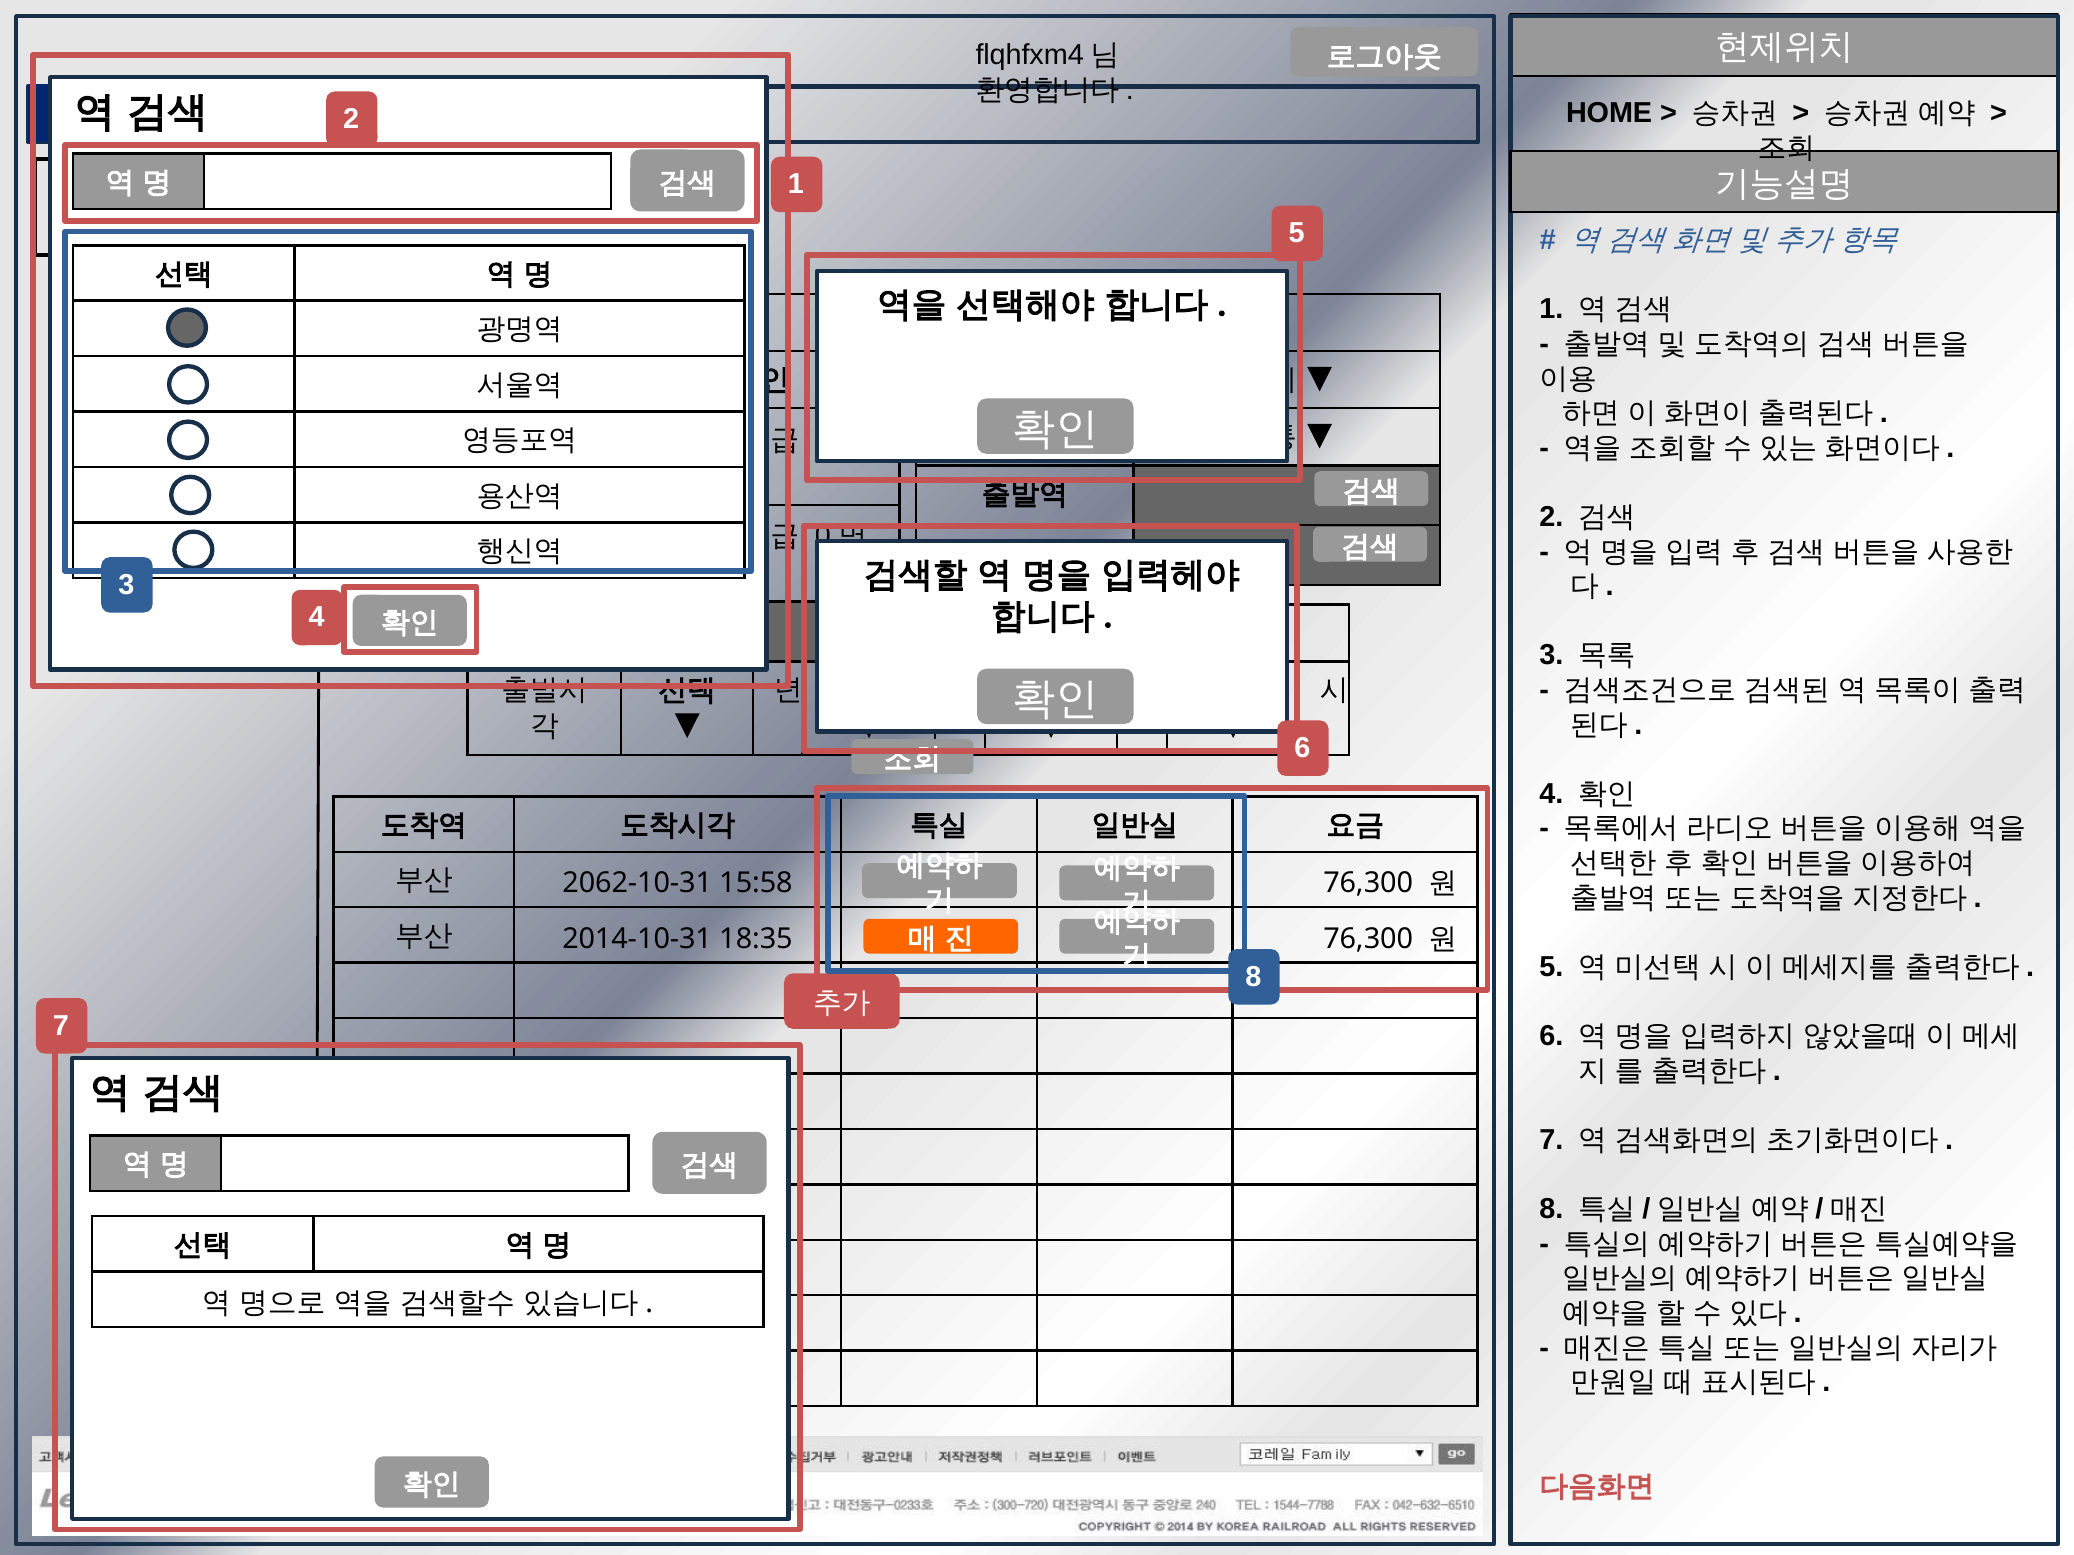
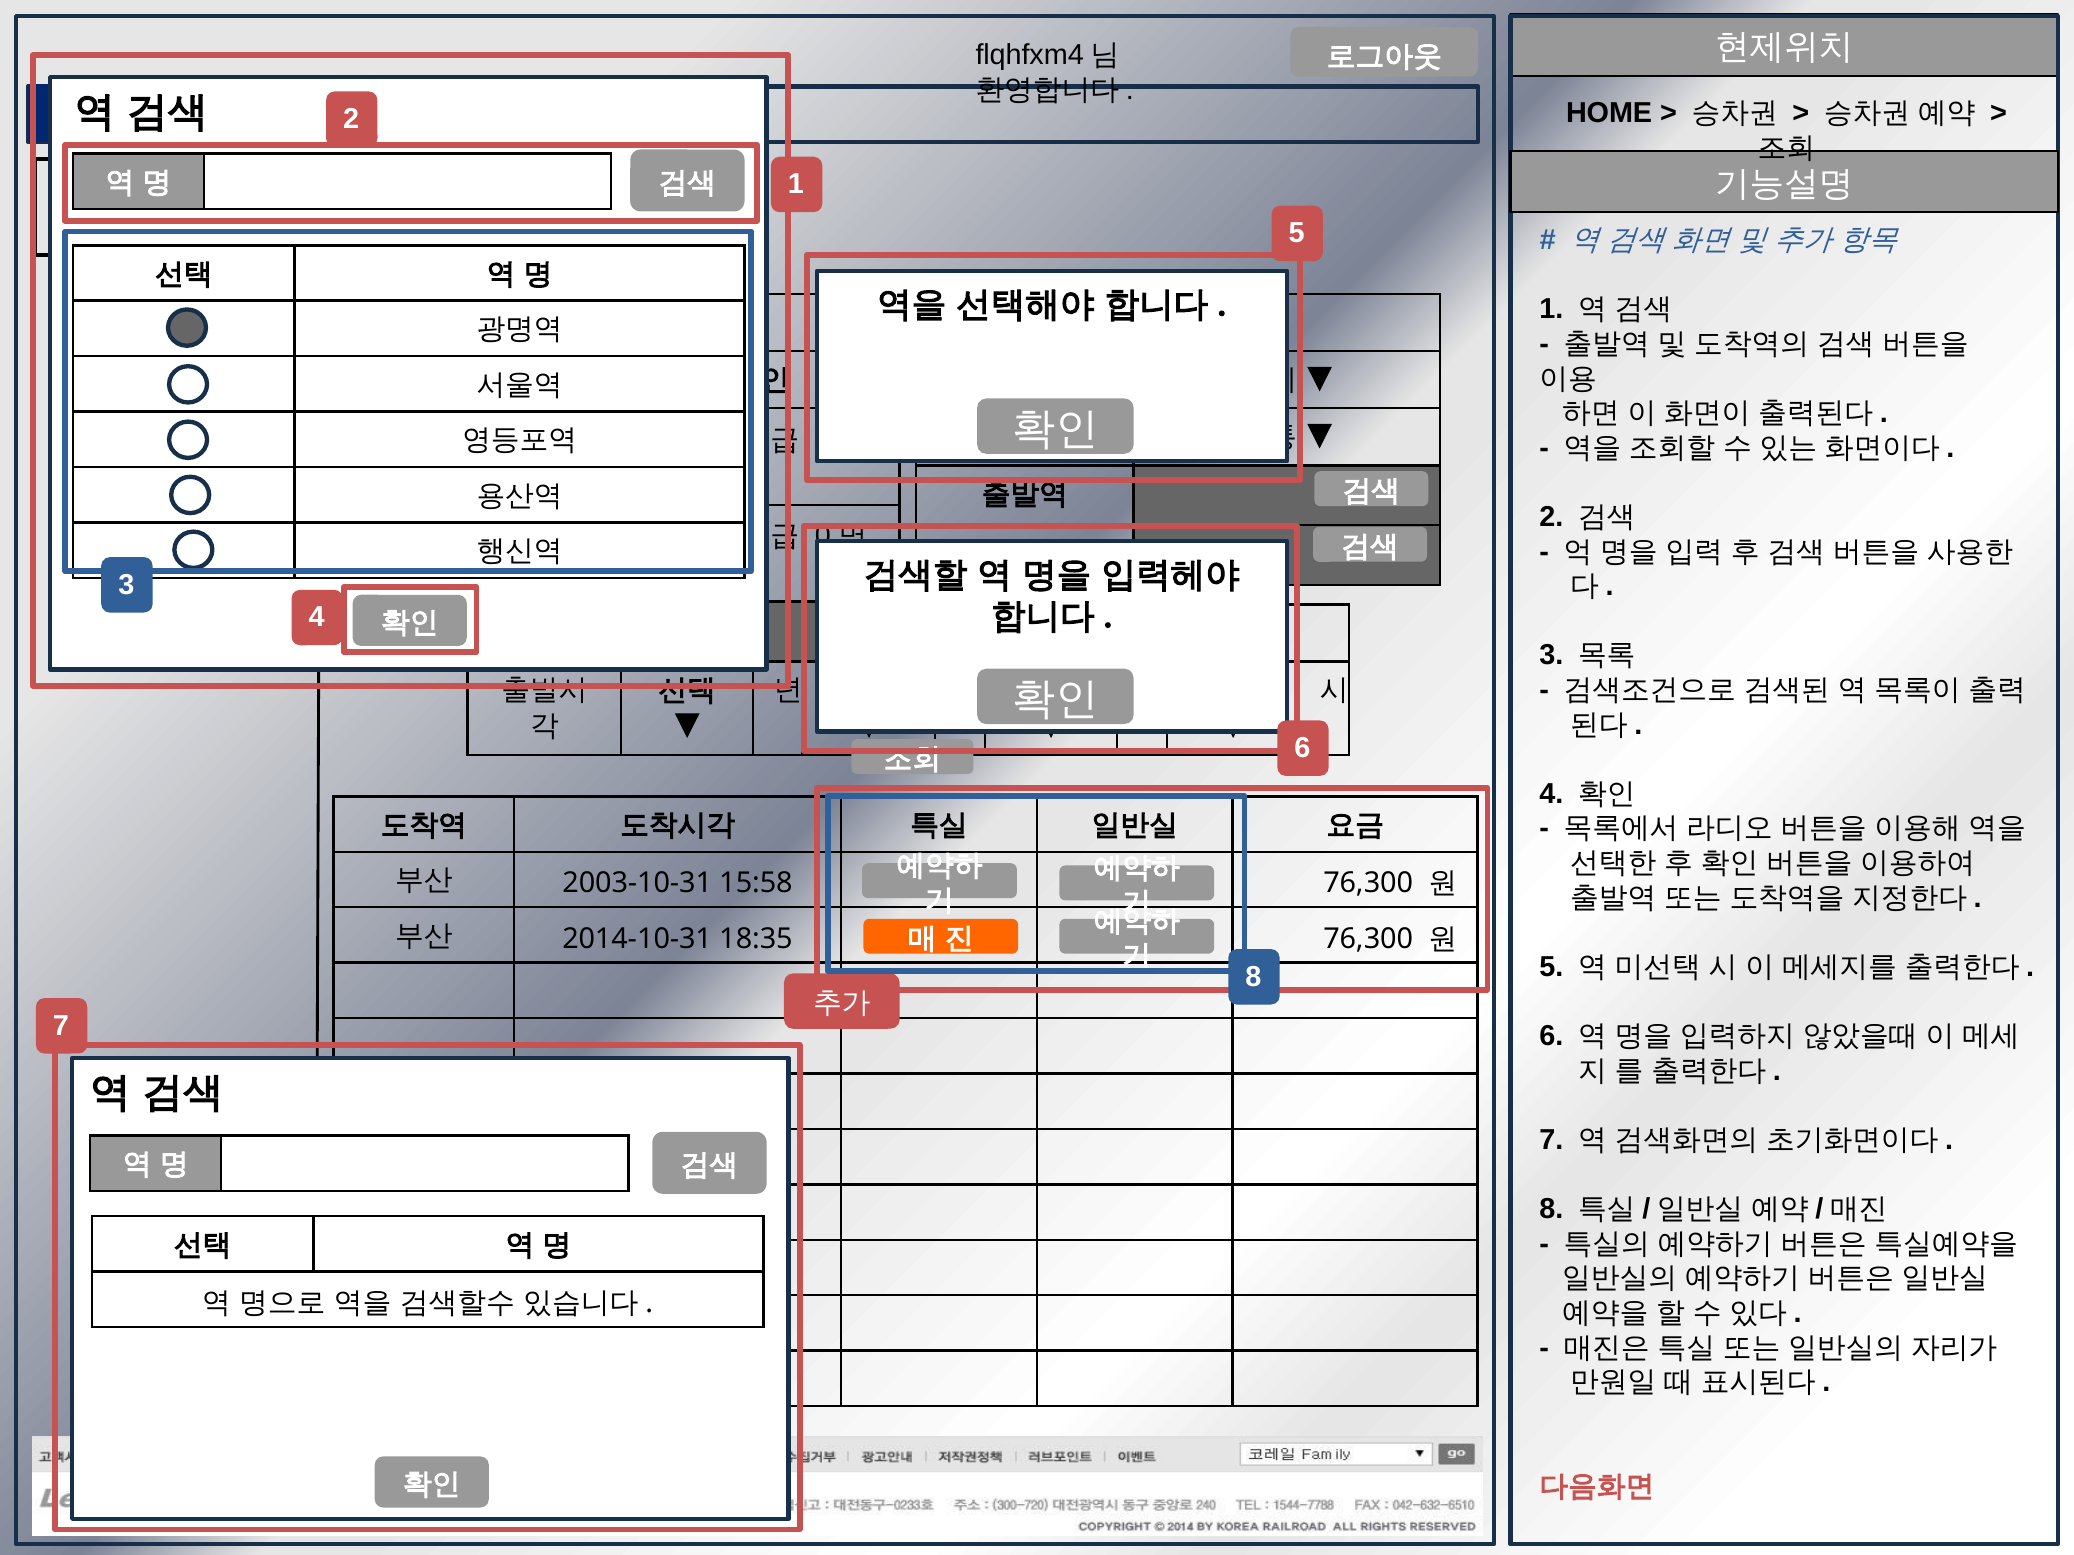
2062-10-31: 2062-10-31 -> 2003-10-31
